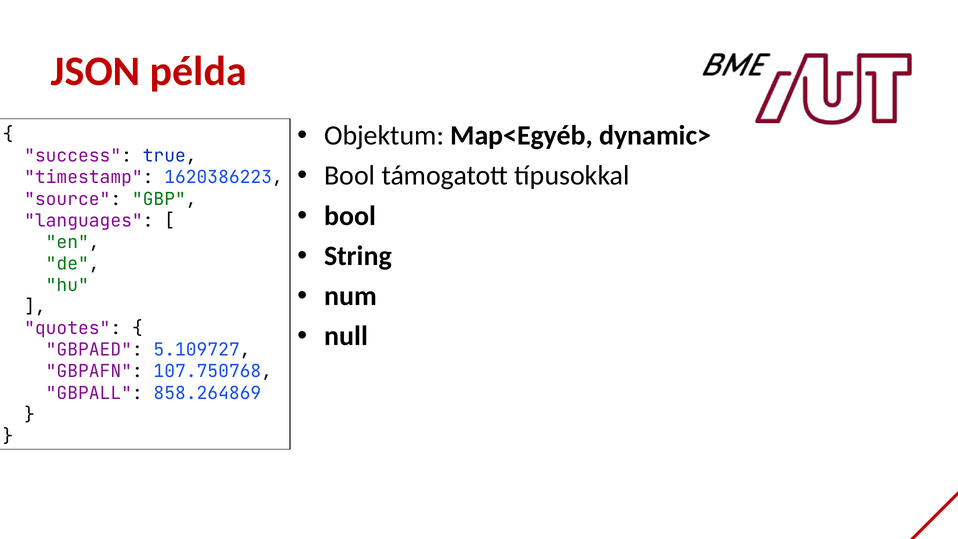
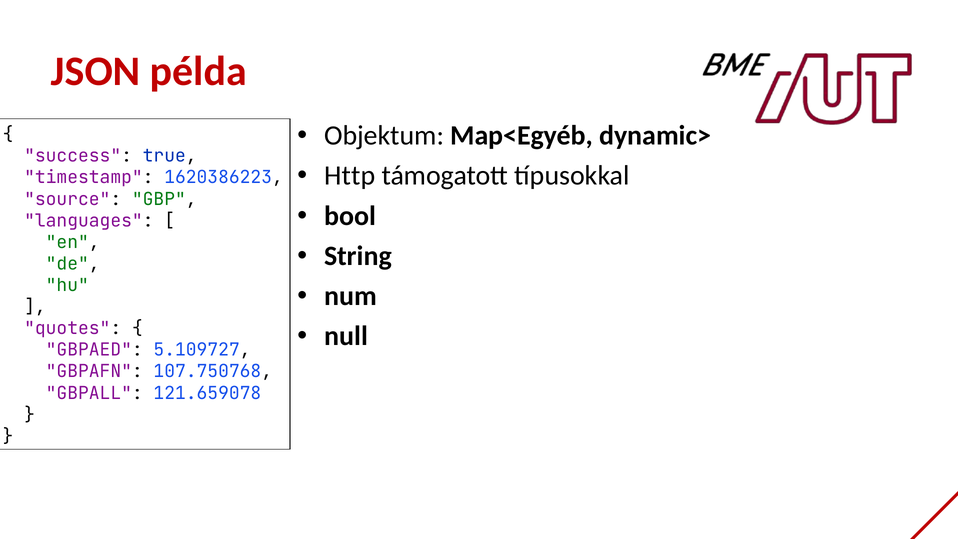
Bool at (350, 176): Bool -> Http
858.264869: 858.264869 -> 121.659078
